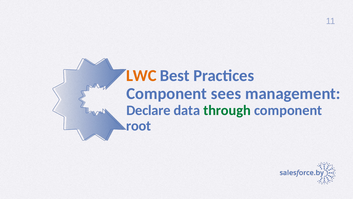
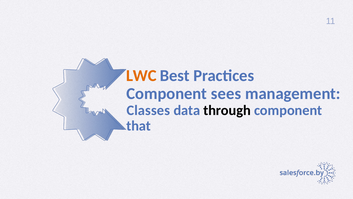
Declare: Declare -> Classes
through colour: green -> black
root: root -> that
